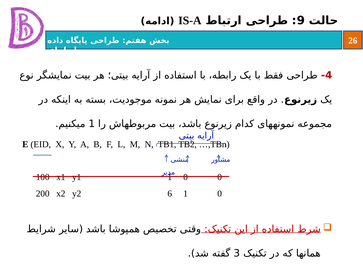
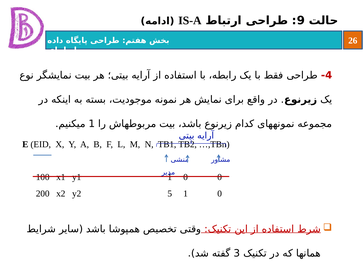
6: 6 -> 5
